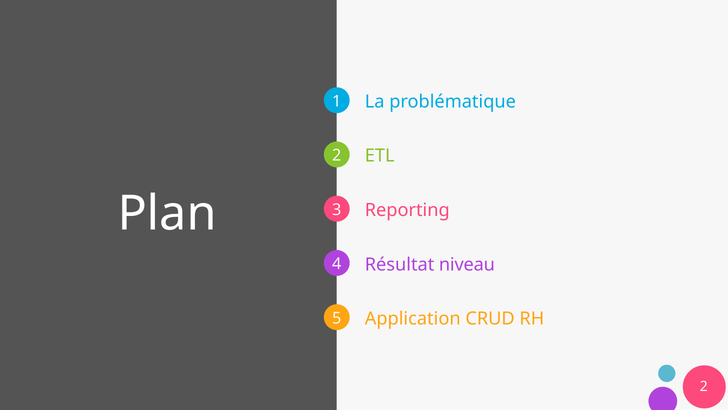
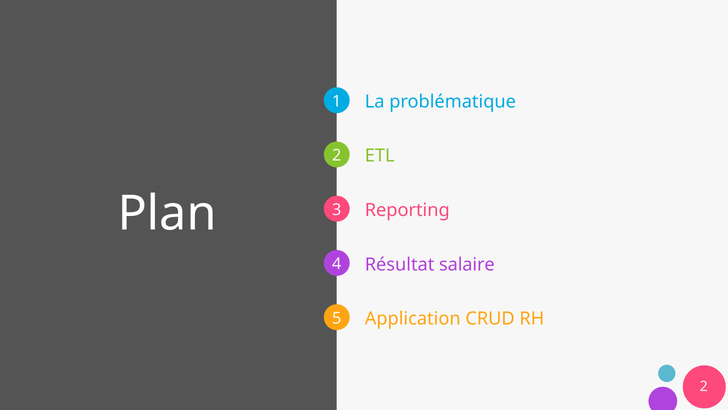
niveau: niveau -> salaire
